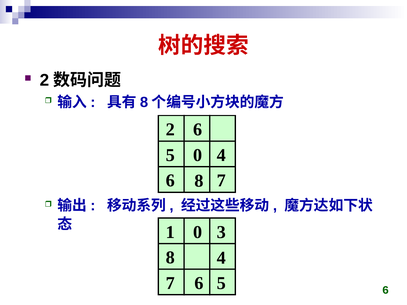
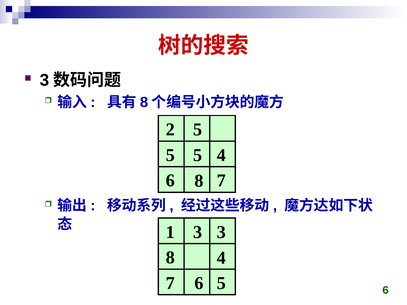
2 at (44, 80): 2 -> 3
2 6: 6 -> 5
0 at (198, 155): 0 -> 5
1 0: 0 -> 3
